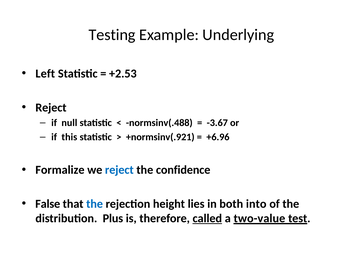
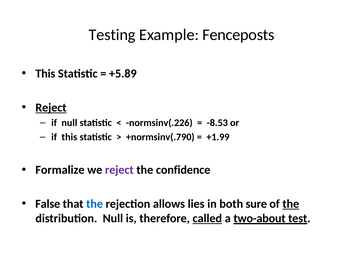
Underlying: Underlying -> Fenceposts
Left at (45, 73): Left -> This
+2.53: +2.53 -> +5.89
Reject at (51, 107) underline: none -> present
normsinv(.488: normsinv(.488 -> normsinv(.226
-3.67: -3.67 -> -8.53
+normsinv(.921: +normsinv(.921 -> +normsinv(.790
+6.96: +6.96 -> +1.99
reject at (119, 169) colour: blue -> purple
height: height -> allows
into: into -> sure
the at (291, 203) underline: none -> present
distribution Plus: Plus -> Null
two-value: two-value -> two-about
